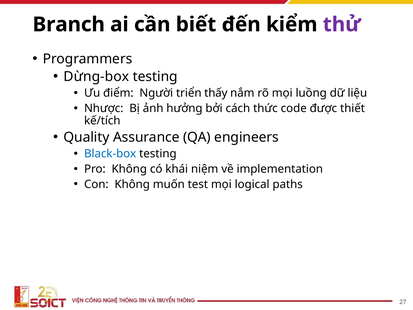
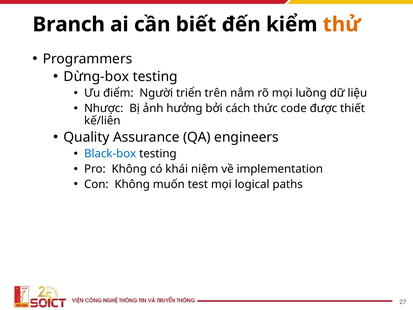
thử colour: purple -> orange
thấy: thấy -> trên
kế/tích: kế/tích -> kế/liên
